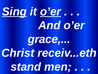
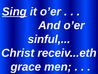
o’er at (50, 12) underline: present -> none
grace: grace -> sinful
stand: stand -> grace
